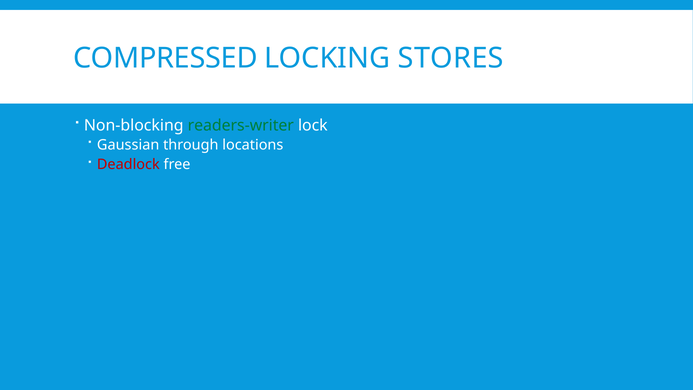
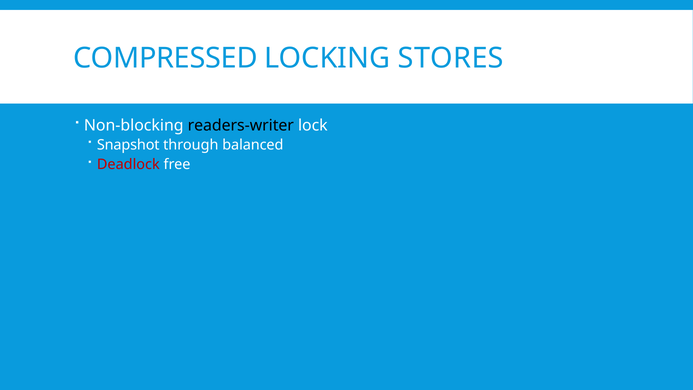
readers-writer colour: green -> black
Gaussian: Gaussian -> Snapshot
locations: locations -> balanced
